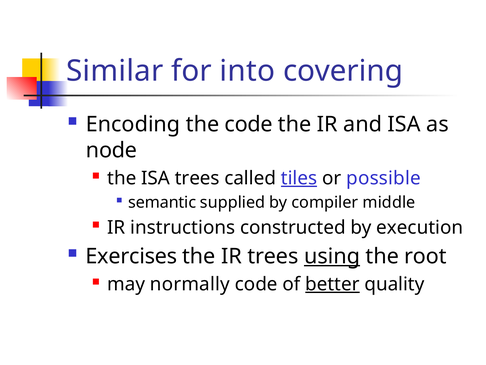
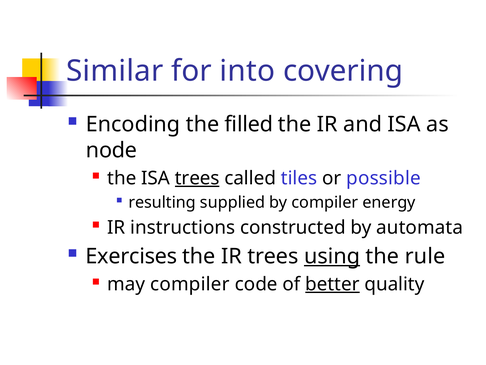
the code: code -> filled
trees at (197, 178) underline: none -> present
tiles underline: present -> none
semantic: semantic -> resulting
middle: middle -> energy
execution: execution -> automata
root: root -> rule
may normally: normally -> compiler
